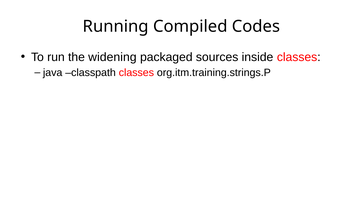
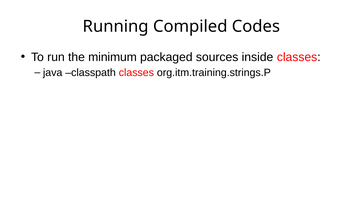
widening: widening -> minimum
